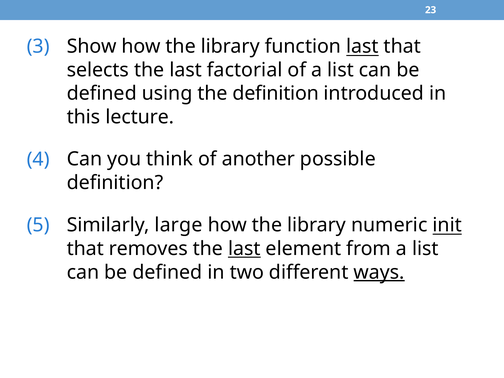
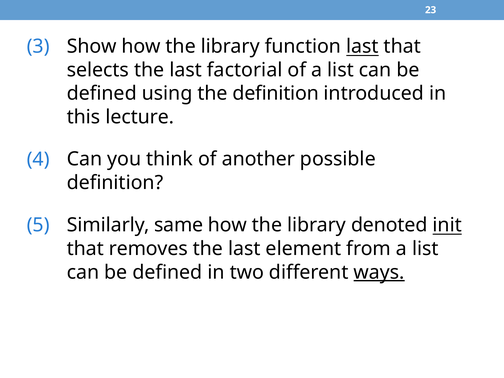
large: large -> same
numeric: numeric -> denoted
last at (244, 249) underline: present -> none
